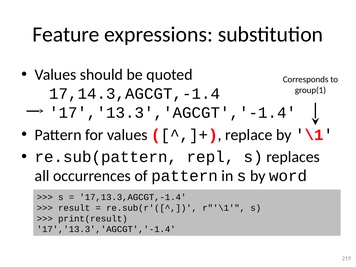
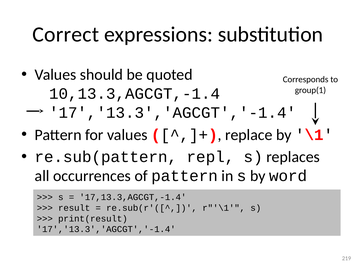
Feature: Feature -> Correct
17,14.3,AGCGT,-1.4: 17,14.3,AGCGT,-1.4 -> 10,13.3,AGCGT,-1.4
